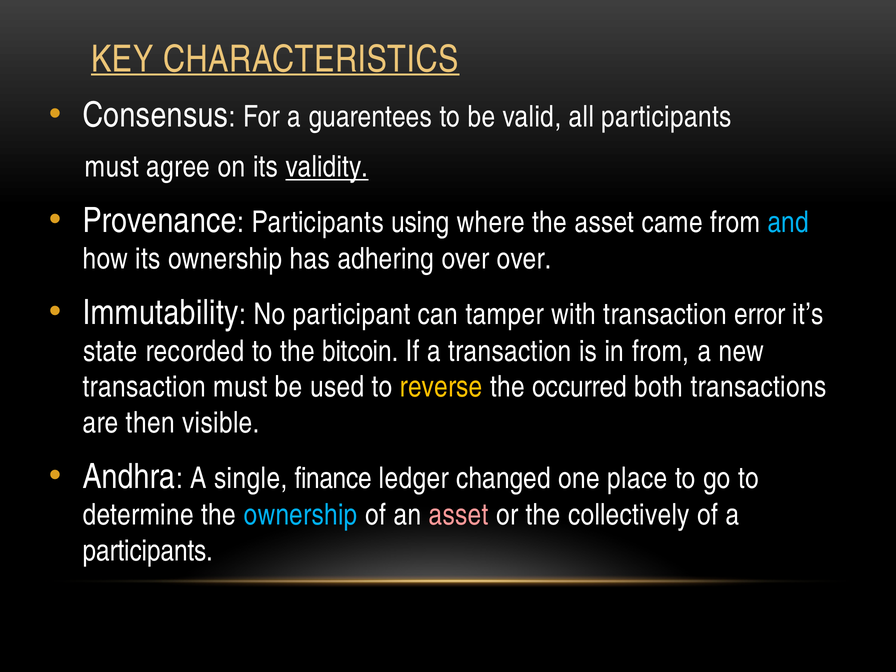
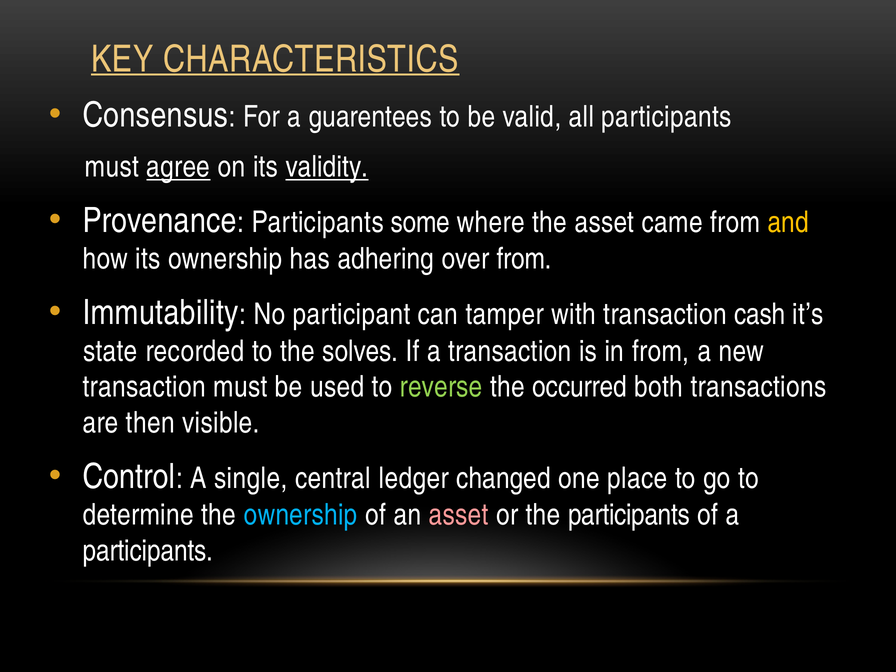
agree underline: none -> present
using: using -> some
and colour: light blue -> yellow
over over: over -> from
error: error -> cash
bitcoin: bitcoin -> solves
reverse colour: yellow -> light green
Andhra: Andhra -> Control
finance: finance -> central
the collectively: collectively -> participants
